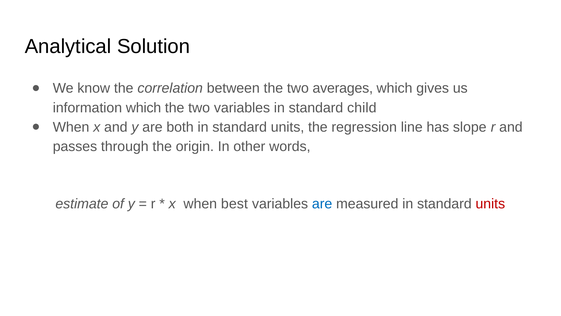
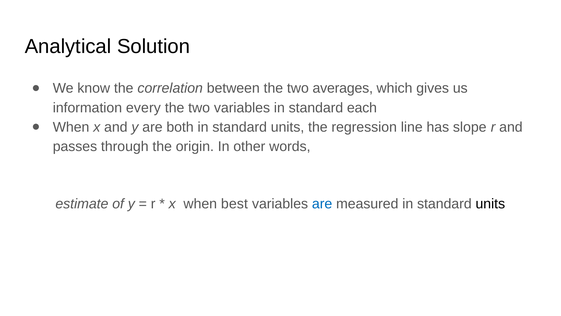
information which: which -> every
child: child -> each
units at (490, 204) colour: red -> black
